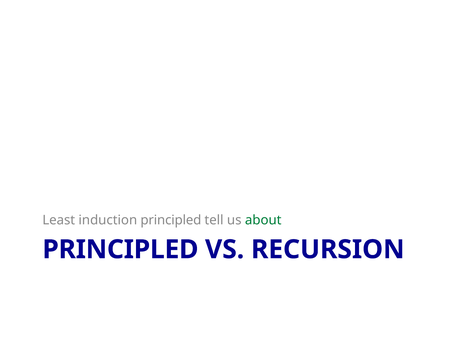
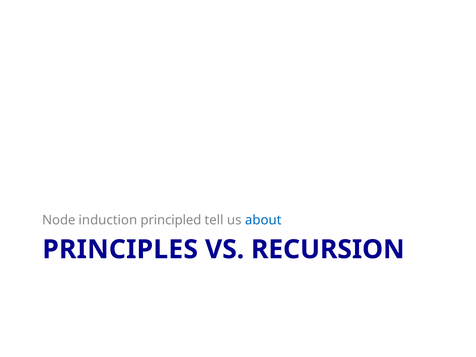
Least: Least -> Node
about colour: green -> blue
PRINCIPLED at (120, 249): PRINCIPLED -> PRINCIPLES
